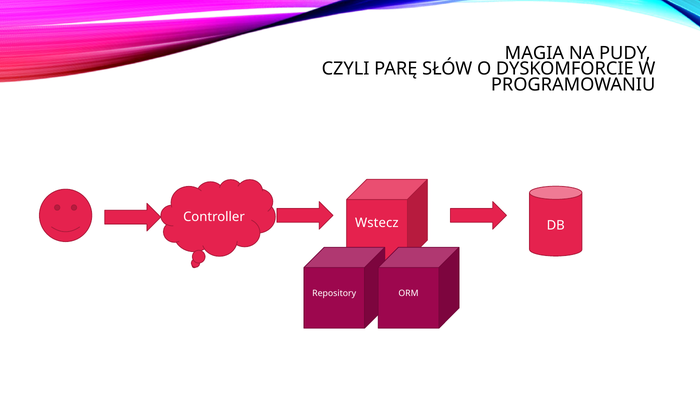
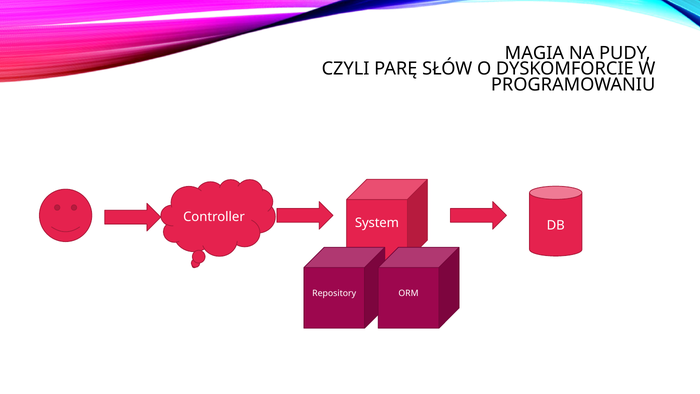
Wstecz: Wstecz -> System
